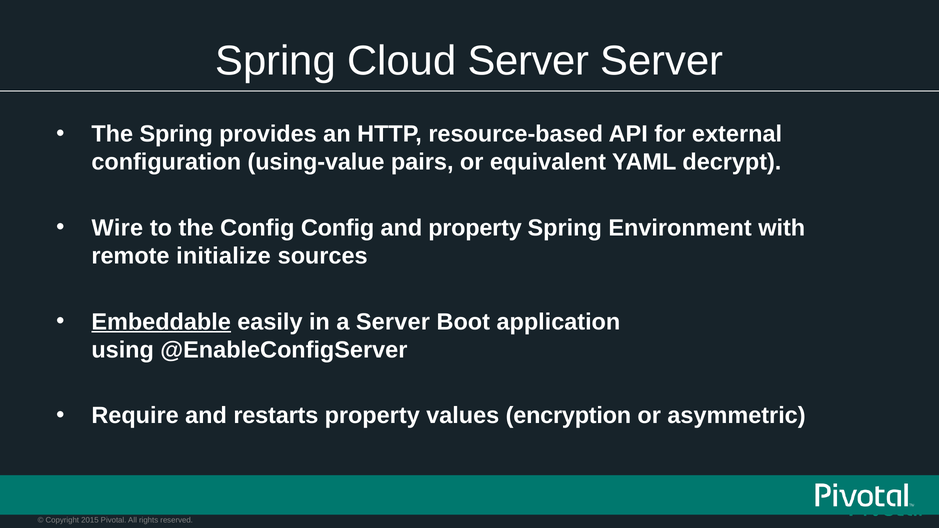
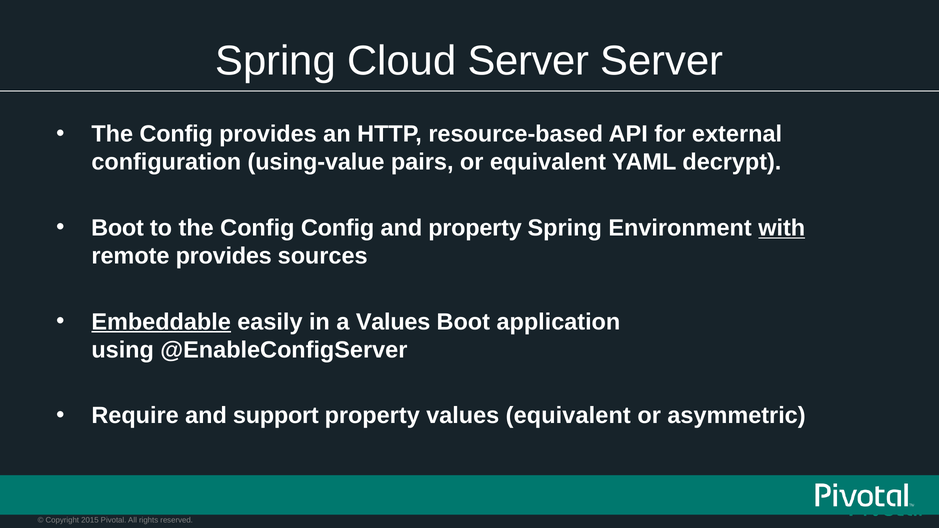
Spring at (176, 134): Spring -> Config
Wire at (117, 228): Wire -> Boot
with underline: none -> present
remote initialize: initialize -> provides
a Server: Server -> Values
restarts: restarts -> support
values encryption: encryption -> equivalent
